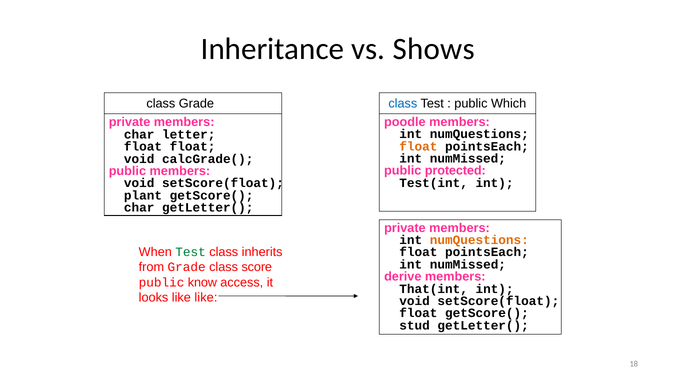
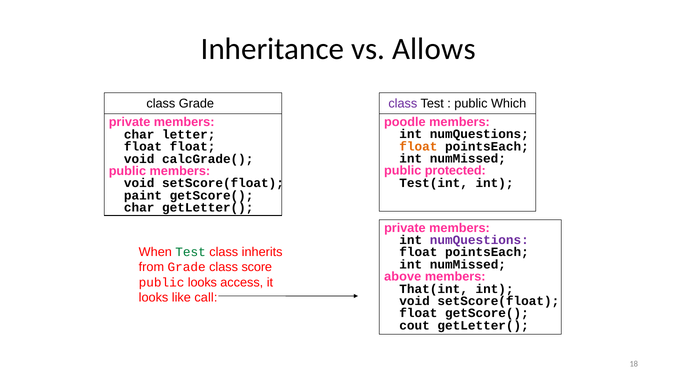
Shows: Shows -> Allows
class at (403, 104) colour: blue -> purple
plant: plant -> paint
numQuestions at (479, 240) colour: orange -> purple
derive: derive -> above
public know: know -> looks
like like: like -> call
stud: stud -> cout
